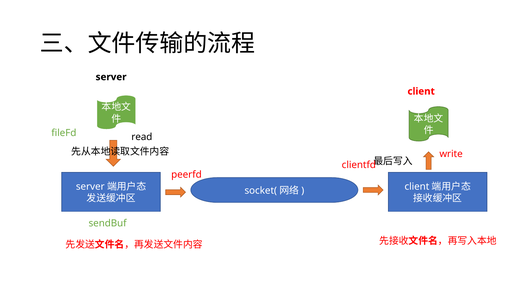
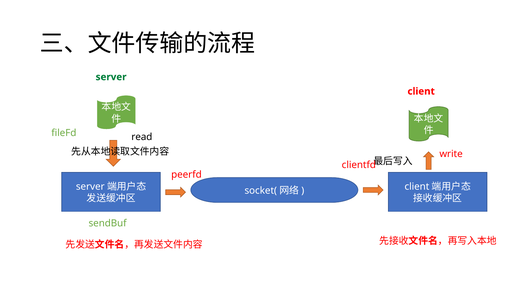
server colour: black -> green
